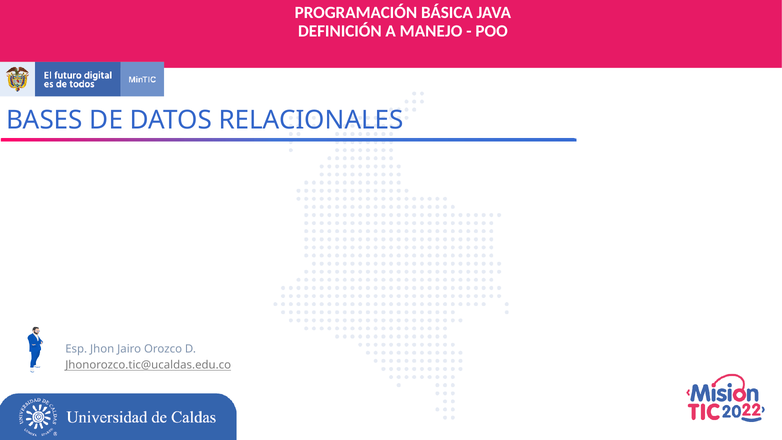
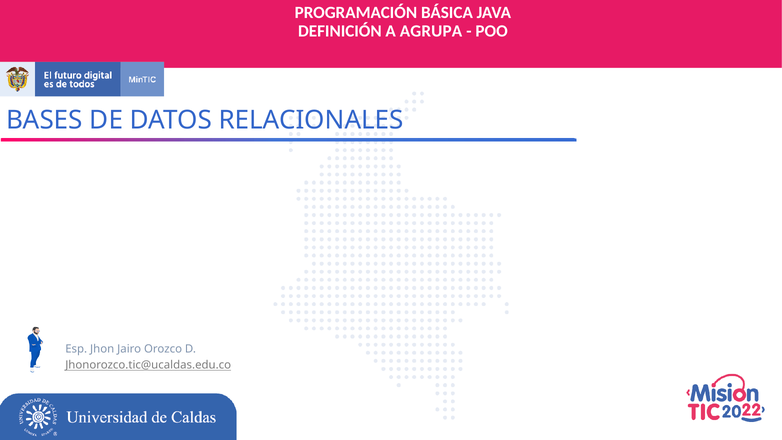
MANEJO: MANEJO -> AGRUPA
